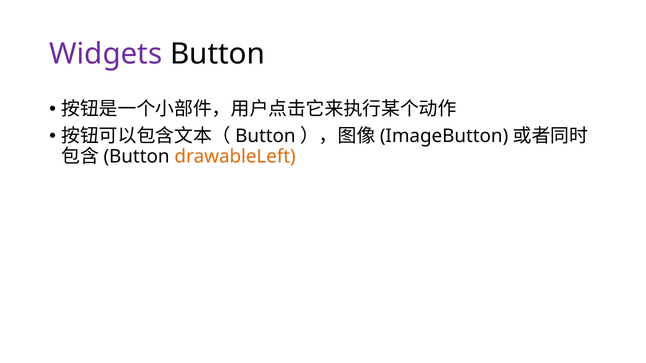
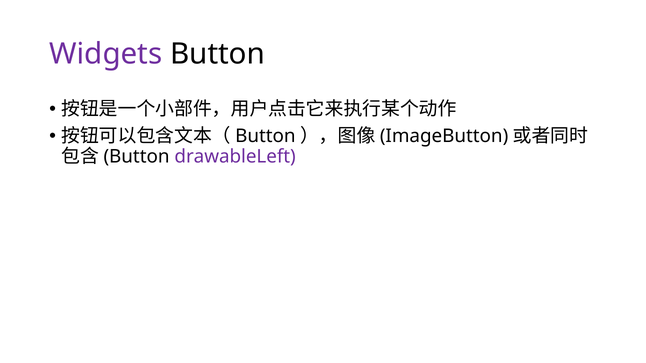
drawableLeft colour: orange -> purple
